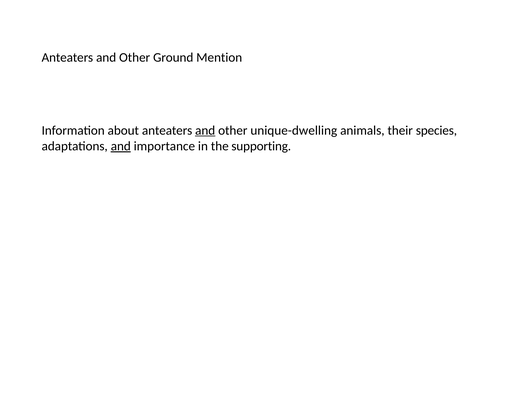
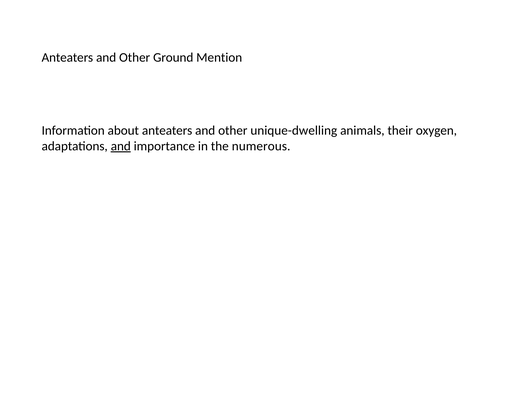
and at (205, 130) underline: present -> none
species: species -> oxygen
supporting: supporting -> numerous
